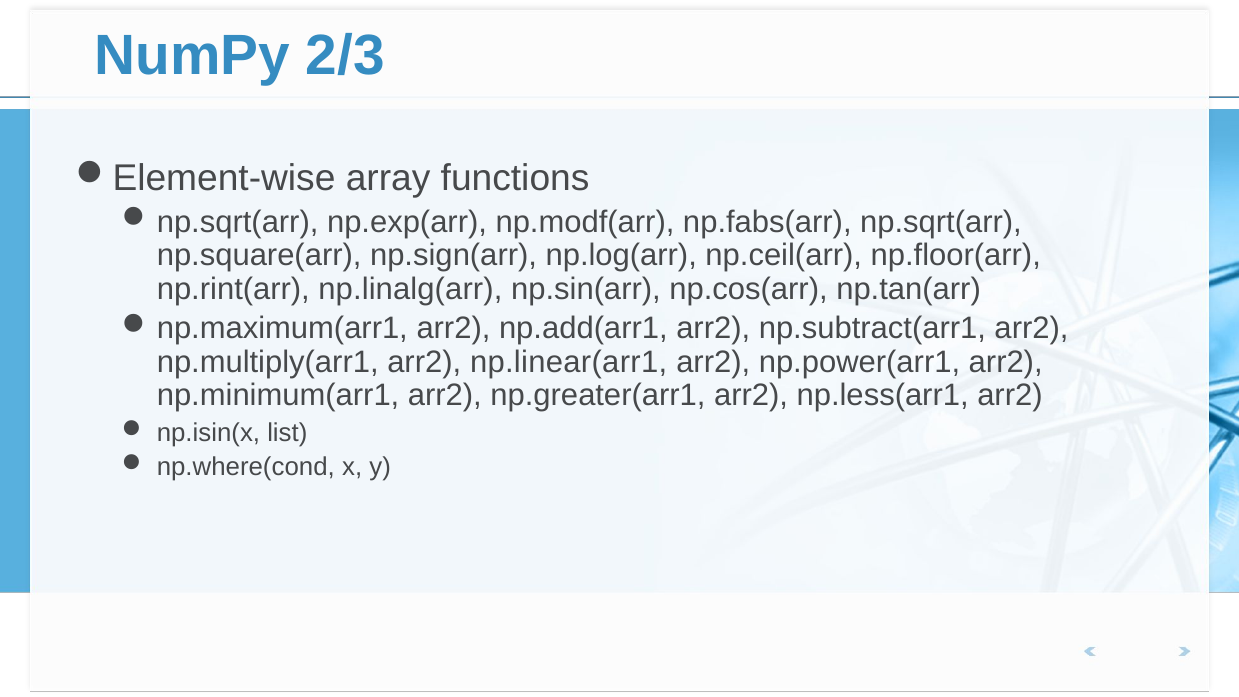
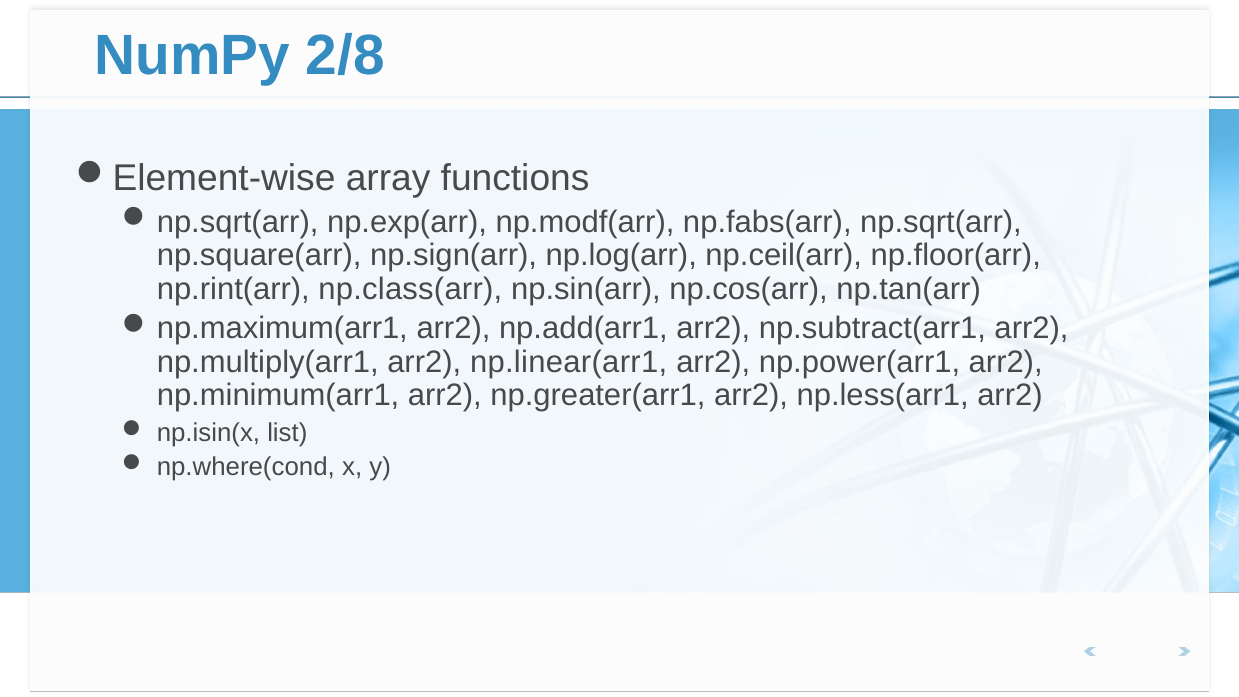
2/3: 2/3 -> 2/8
np.linalg(arr: np.linalg(arr -> np.class(arr
